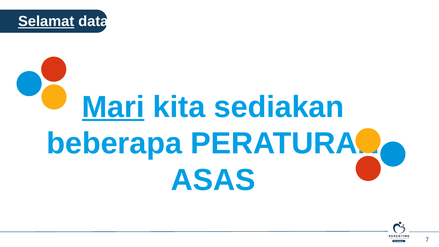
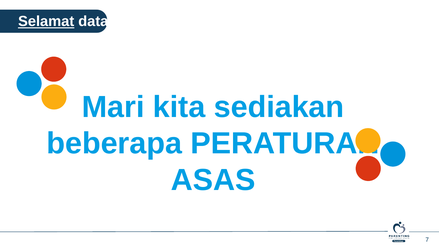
Mari underline: present -> none
